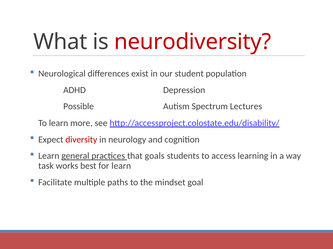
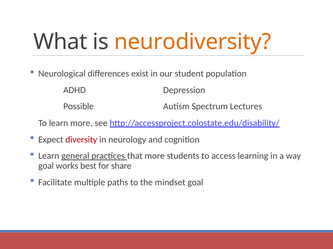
neurodiversity colour: red -> orange
that goals: goals -> more
task at (46, 166): task -> goal
for learn: learn -> share
